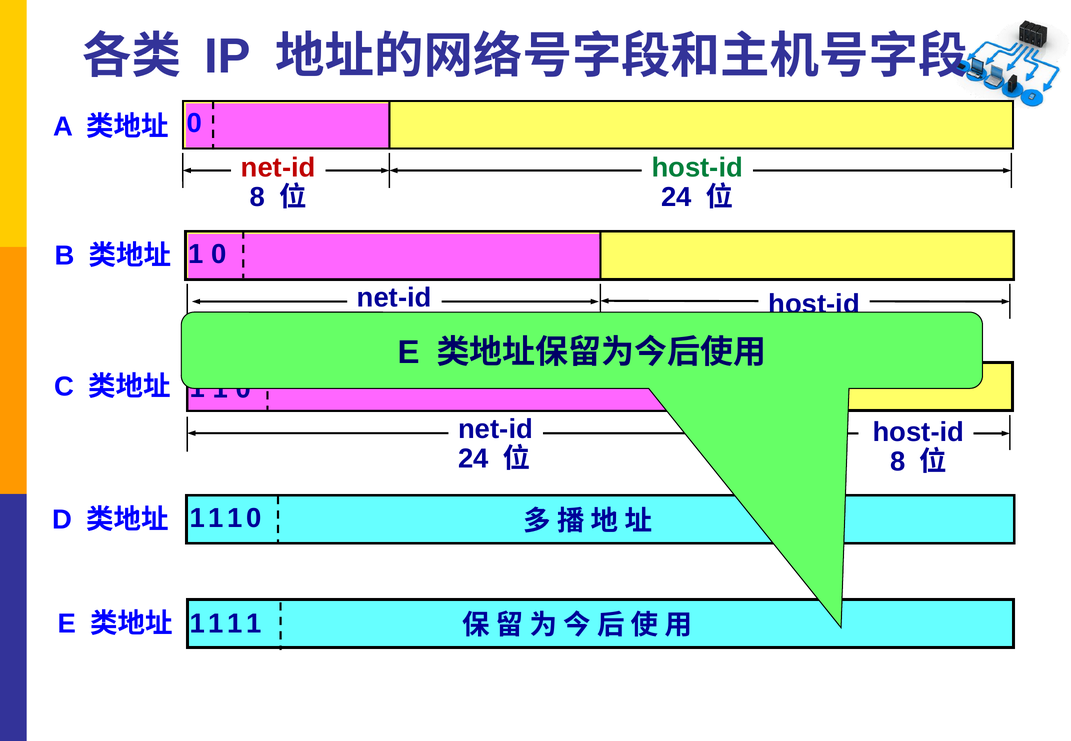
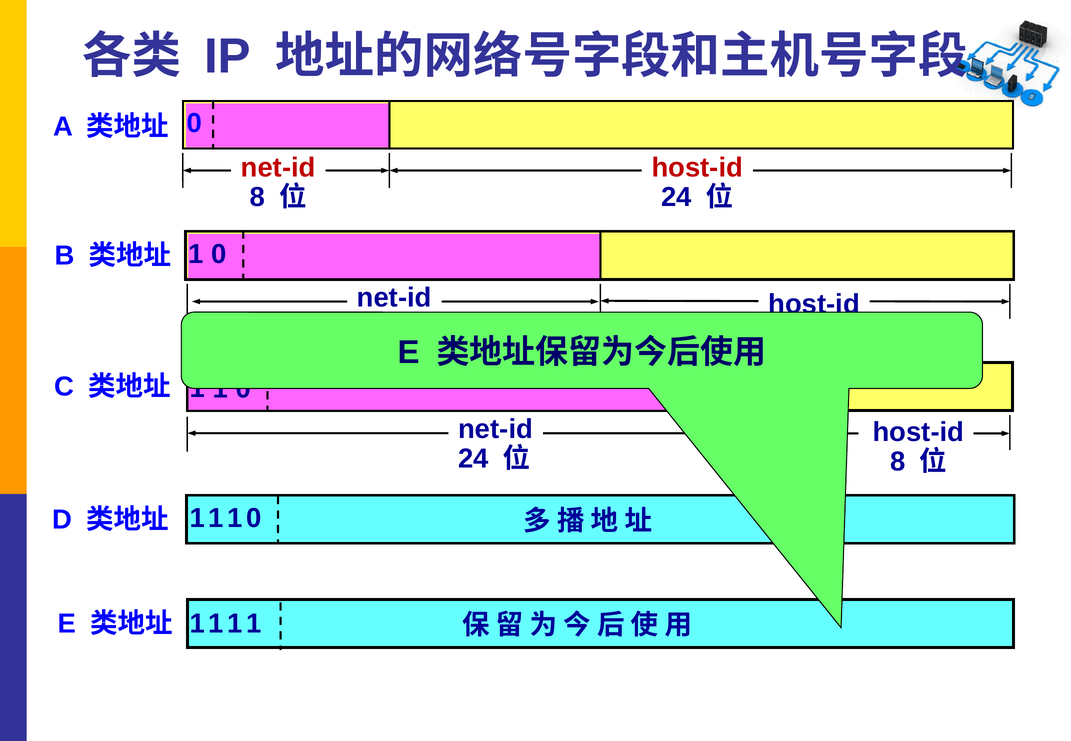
host-id at (697, 168) colour: green -> red
